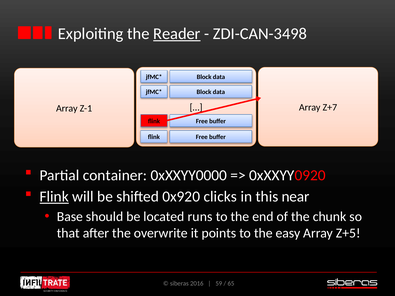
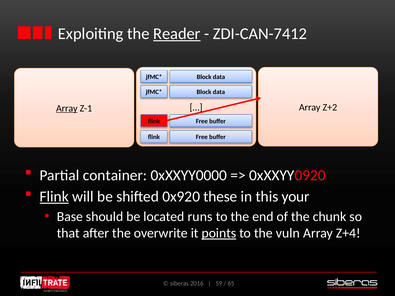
ZDI-CAN-3498: ZDI-CAN-3498 -> ZDI-CAN-7412
Z+7: Z+7 -> Z+2
Array at (67, 108) underline: none -> present
clicks: clicks -> these
near: near -> your
points underline: none -> present
easy: easy -> vuln
Z+5: Z+5 -> Z+4
